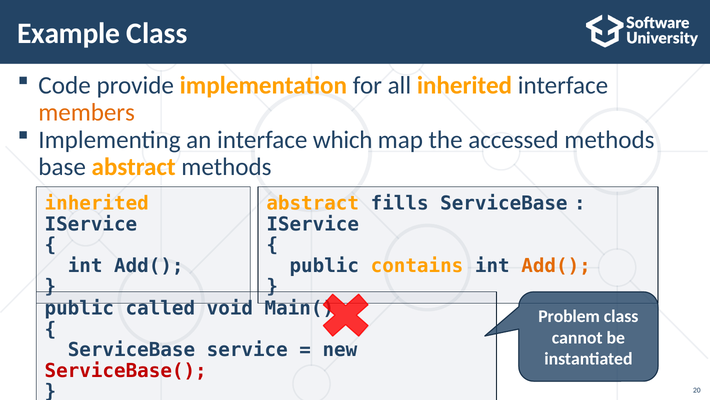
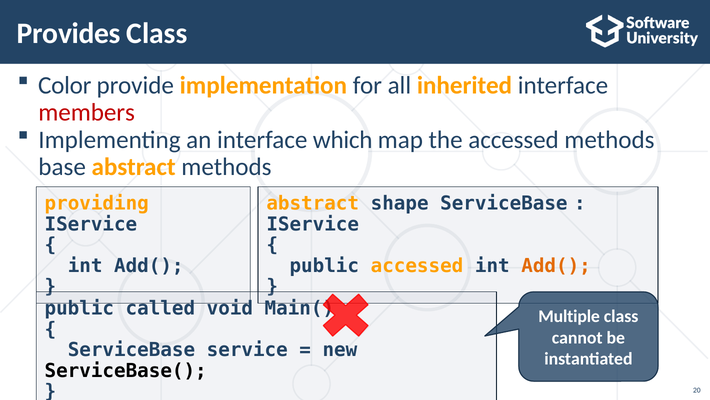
Example: Example -> Provides
Code: Code -> Color
members colour: orange -> red
inherited at (97, 203): inherited -> providing
fills: fills -> shape
public contains: contains -> accessed
Problem: Problem -> Multiple
ServiceBase( colour: red -> black
